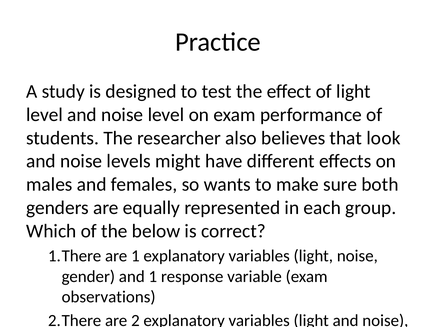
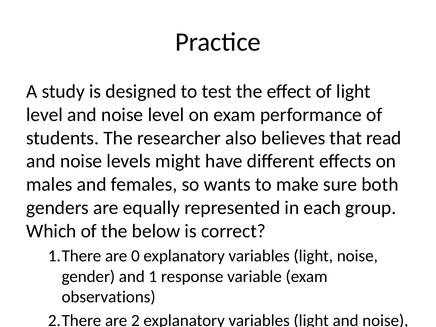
look: look -> read
are 1: 1 -> 0
